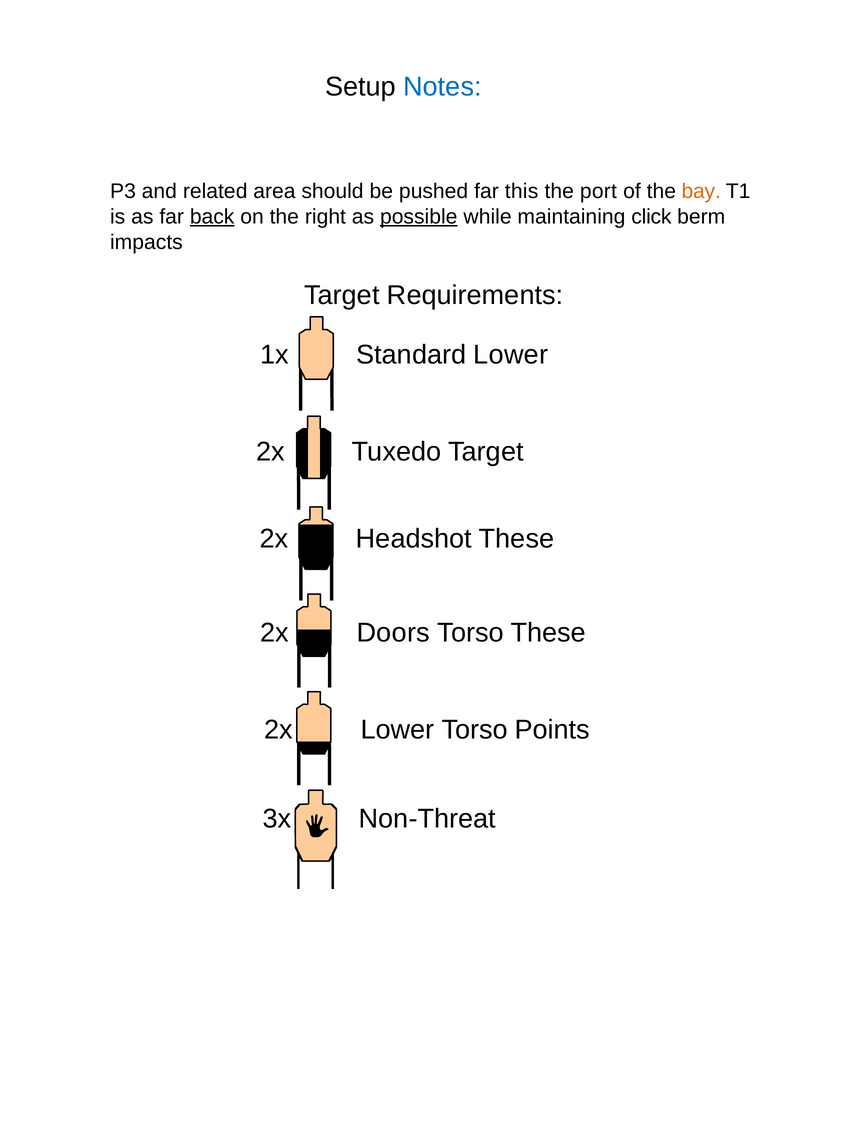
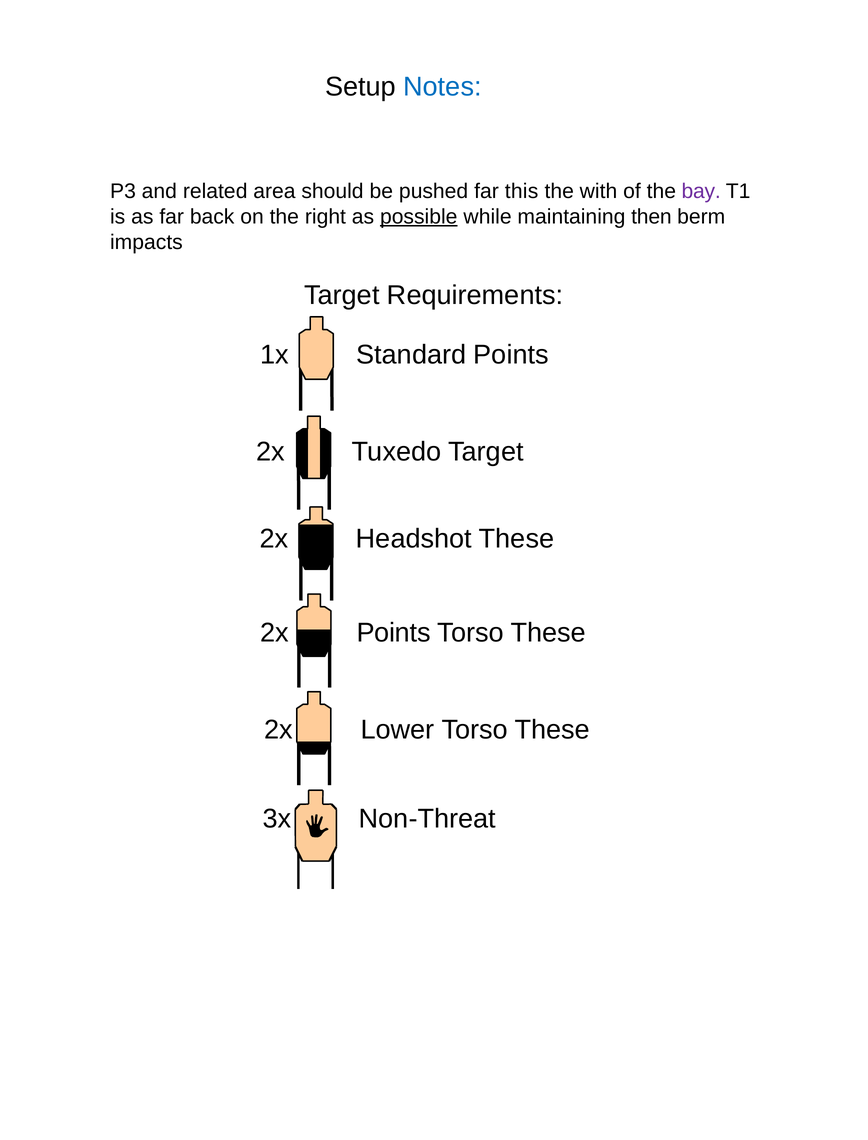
port: port -> with
bay colour: orange -> purple
back underline: present -> none
click: click -> then
Standard Lower: Lower -> Points
2x Doors: Doors -> Points
Lower Torso Points: Points -> These
